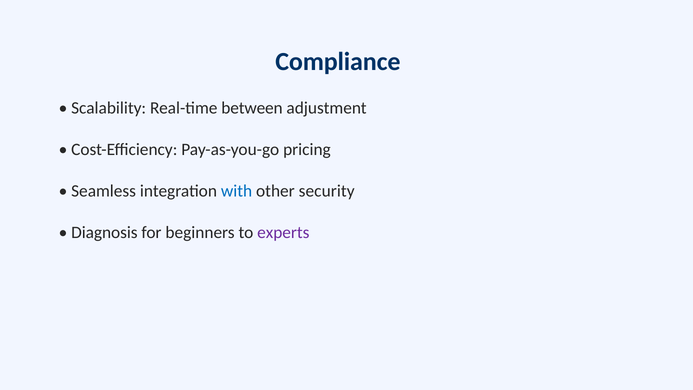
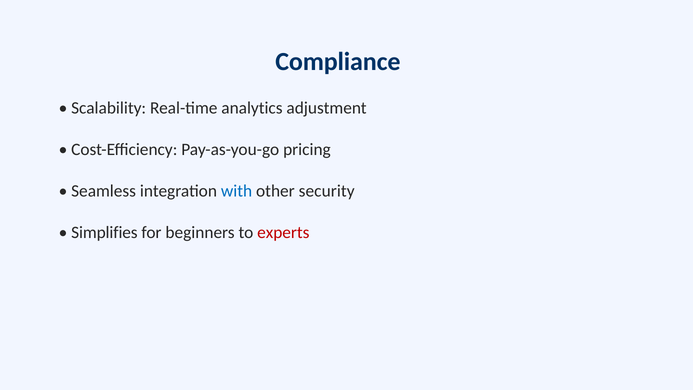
between: between -> analytics
Diagnosis: Diagnosis -> Simplifies
experts colour: purple -> red
